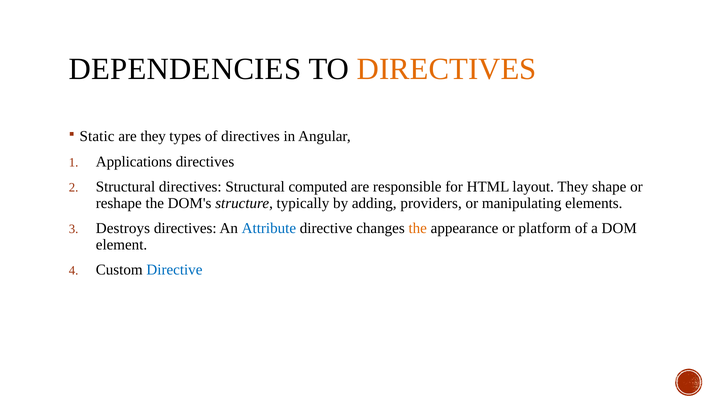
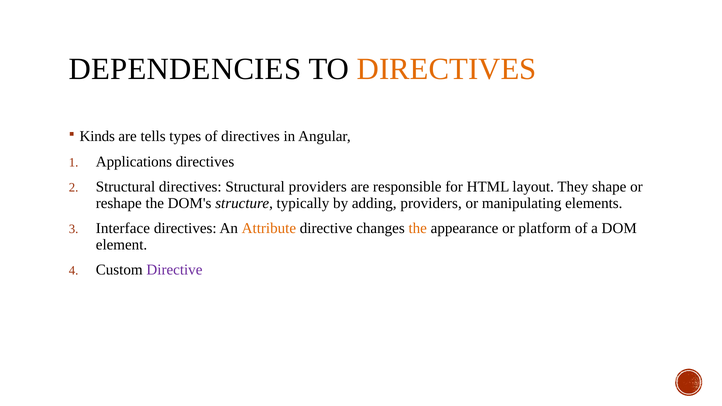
Static: Static -> Kinds
are they: they -> tells
Structural computed: computed -> providers
Destroys: Destroys -> Interface
Attribute colour: blue -> orange
Directive at (174, 270) colour: blue -> purple
